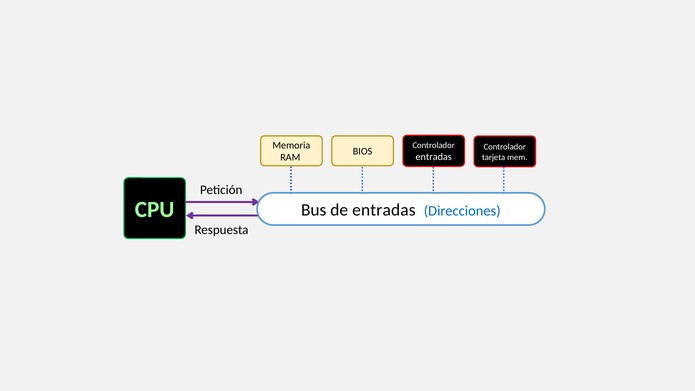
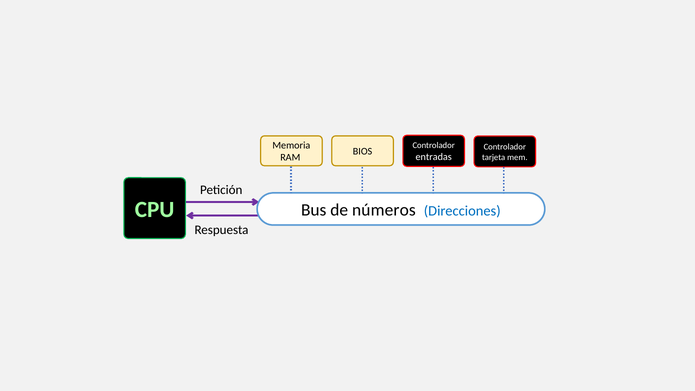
de entradas: entradas -> números
